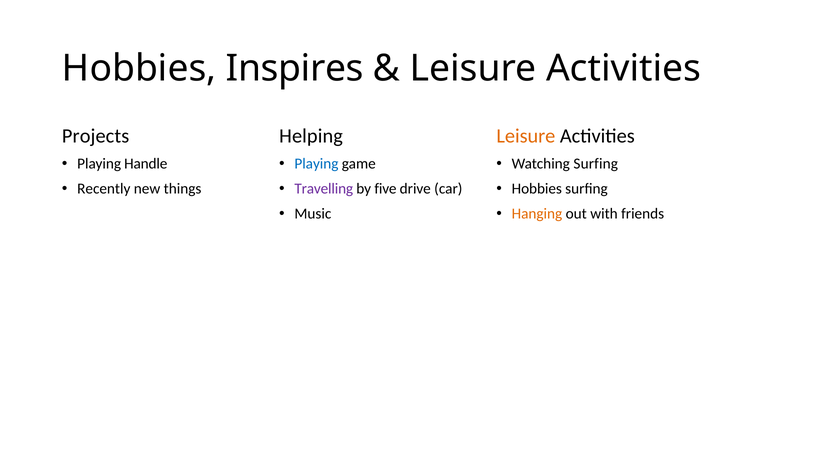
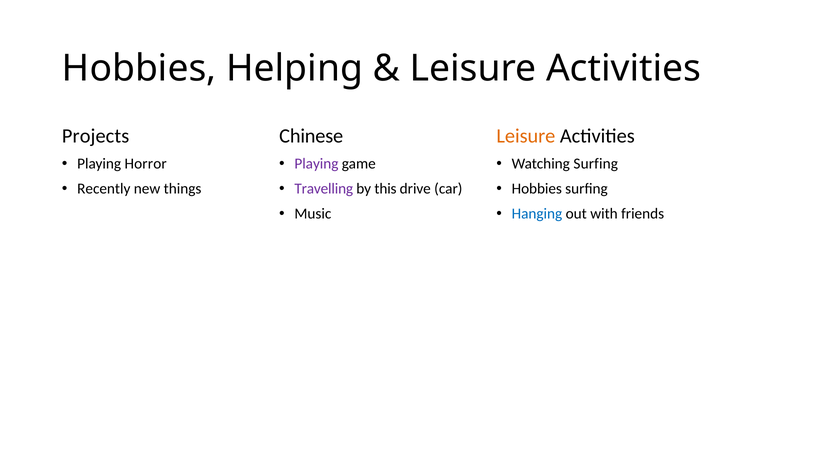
Inspires: Inspires -> Helping
Helping: Helping -> Chinese
Handle: Handle -> Horror
Playing at (316, 163) colour: blue -> purple
five: five -> this
Hanging colour: orange -> blue
